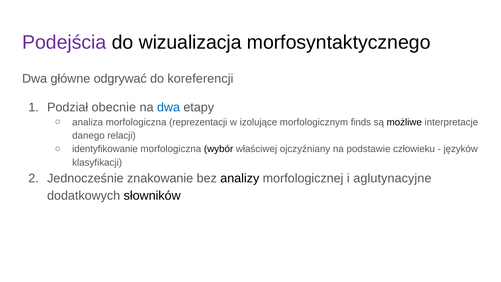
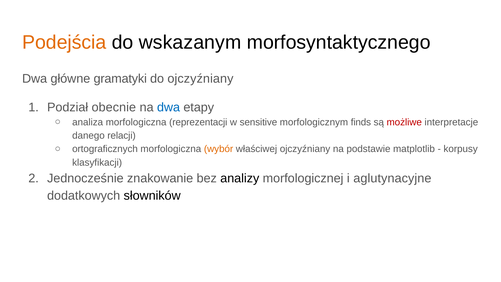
Podejścia colour: purple -> orange
wizualizacja: wizualizacja -> wskazanym
odgrywać: odgrywać -> gramatyki
do koreferencji: koreferencji -> ojczyźniany
izolujące: izolujące -> sensitive
możliwe colour: black -> red
identyfikowanie: identyfikowanie -> ortograficznych
wybór colour: black -> orange
człowieku: człowieku -> matplotlib
języków: języków -> korpusy
